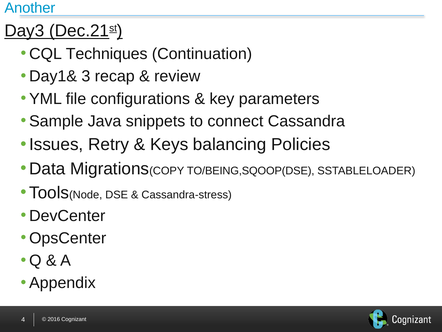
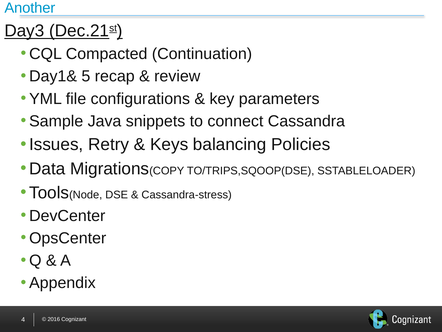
Techniques: Techniques -> Compacted
3: 3 -> 5
TO/BEING,SQOOP(DSE: TO/BEING,SQOOP(DSE -> TO/TRIPS,SQOOP(DSE
